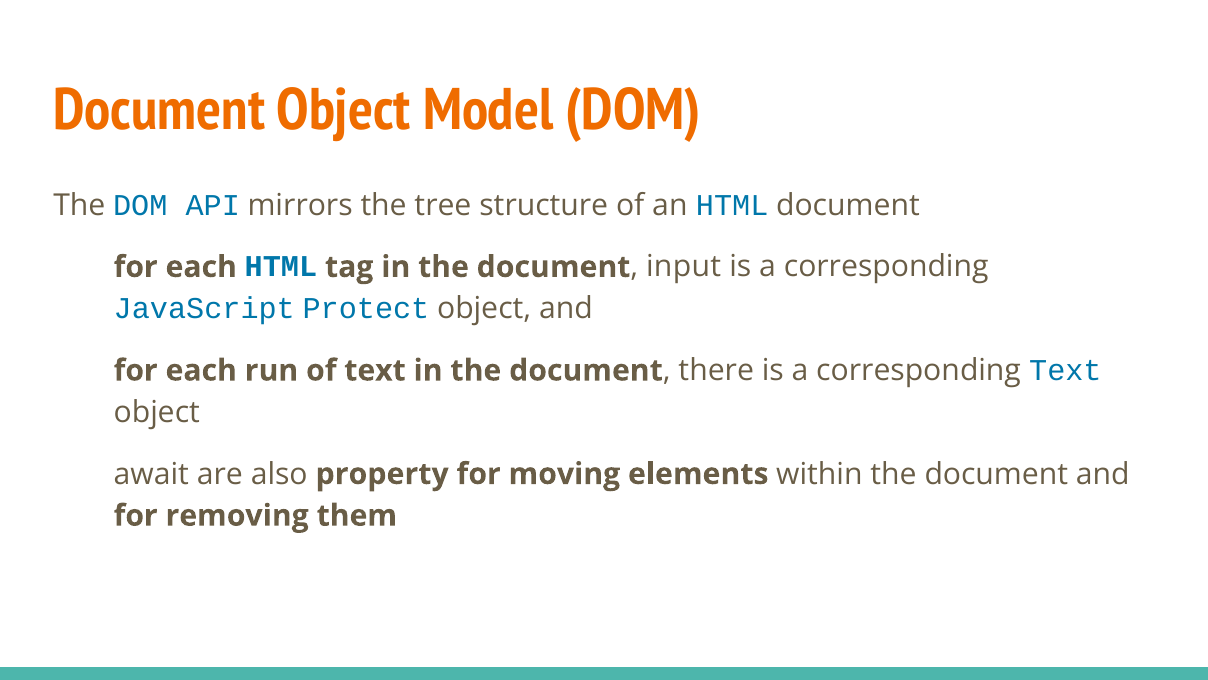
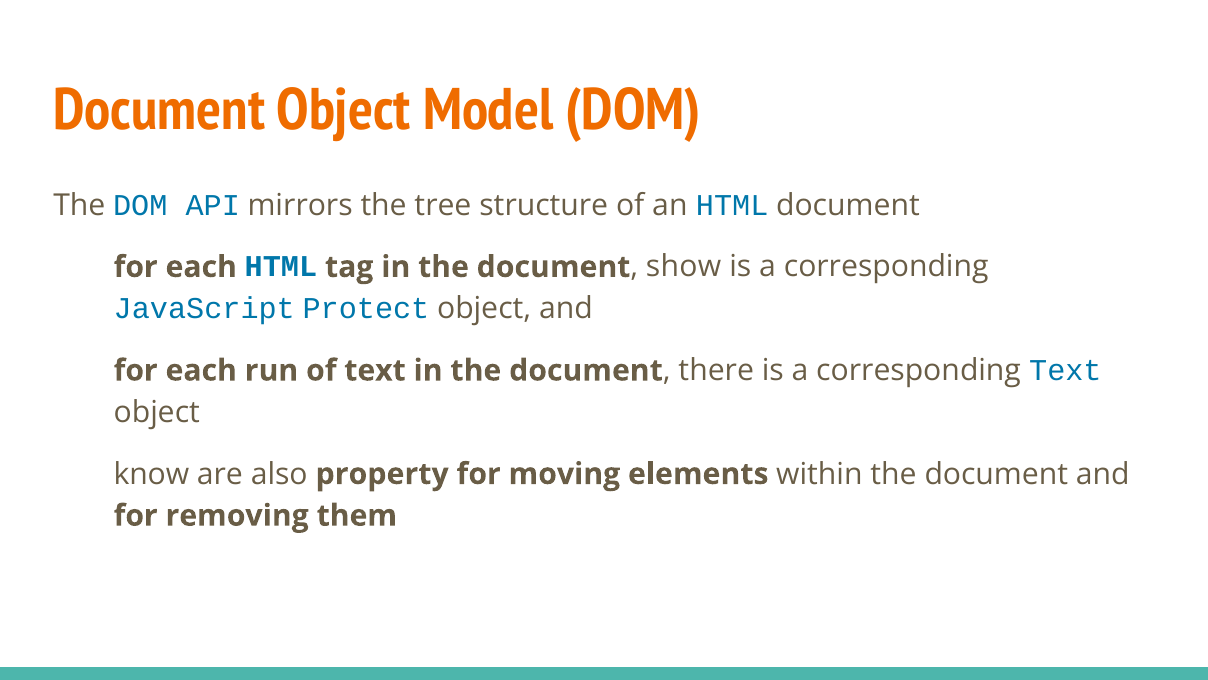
input: input -> show
await: await -> know
